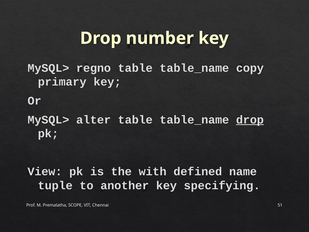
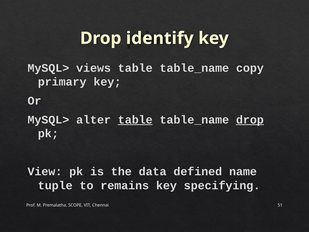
number: number -> identify
regno: regno -> views
table at (135, 120) underline: none -> present
with: with -> data
another: another -> remains
